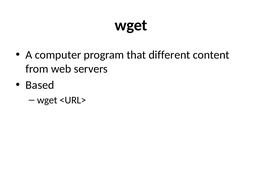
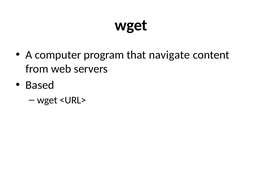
different: different -> navigate
